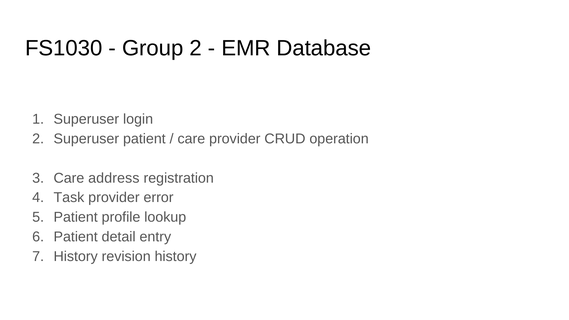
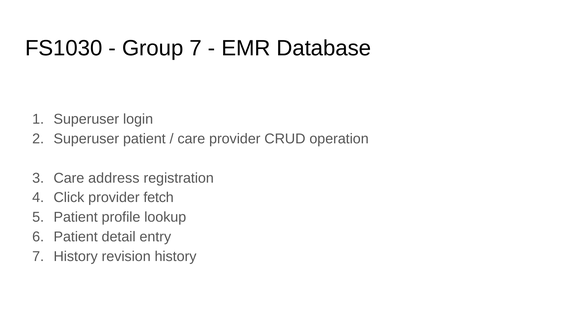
Group 2: 2 -> 7
Task: Task -> Click
error: error -> fetch
